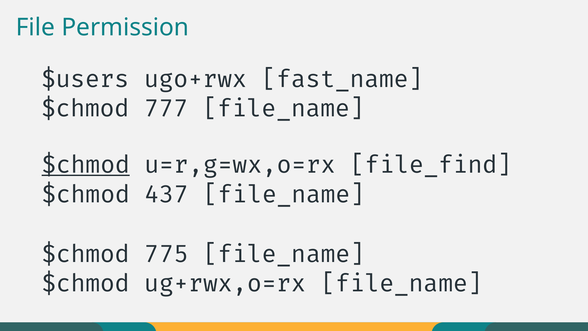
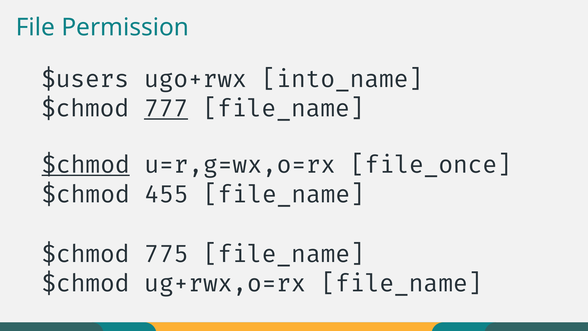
fast_name: fast_name -> into_name
777 underline: none -> present
file_find: file_find -> file_once
437: 437 -> 455
